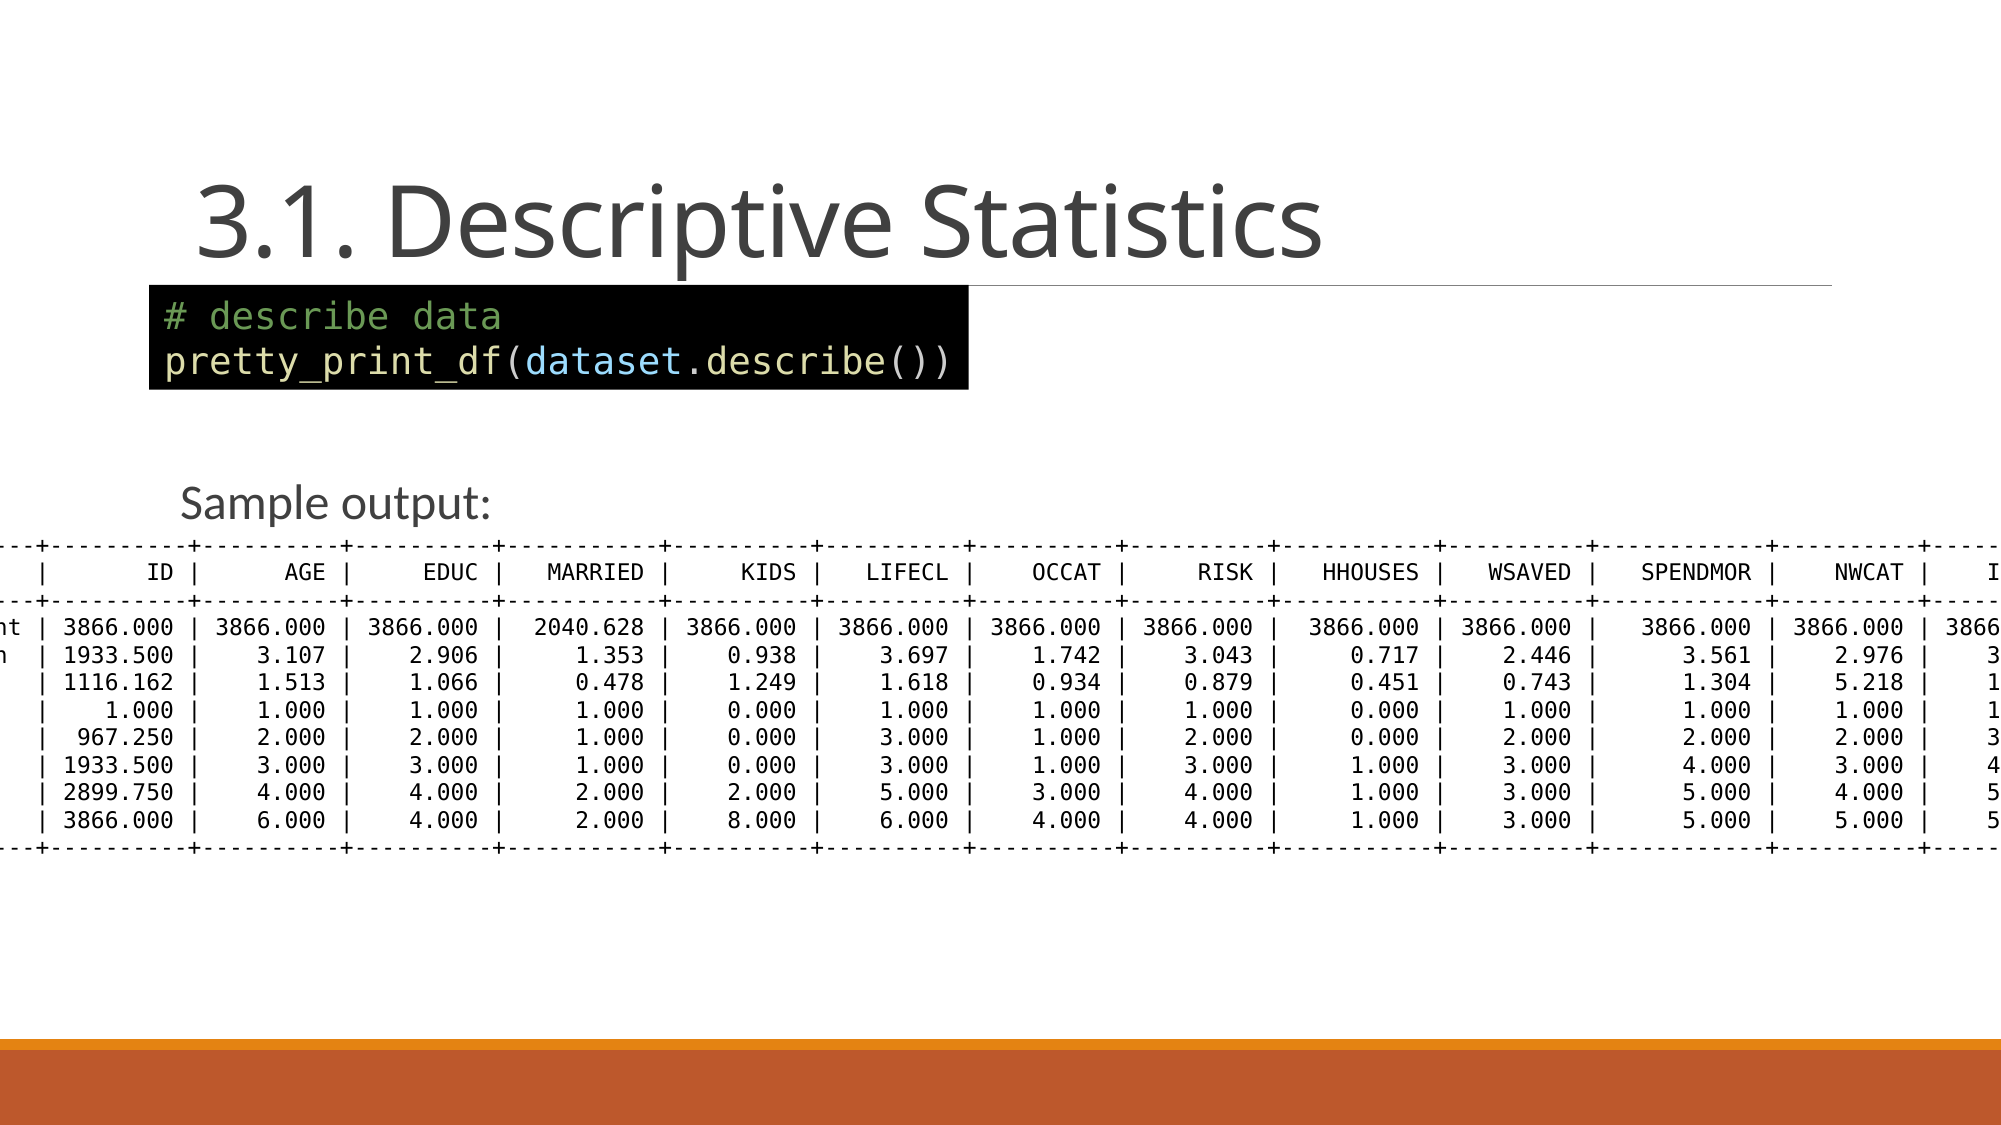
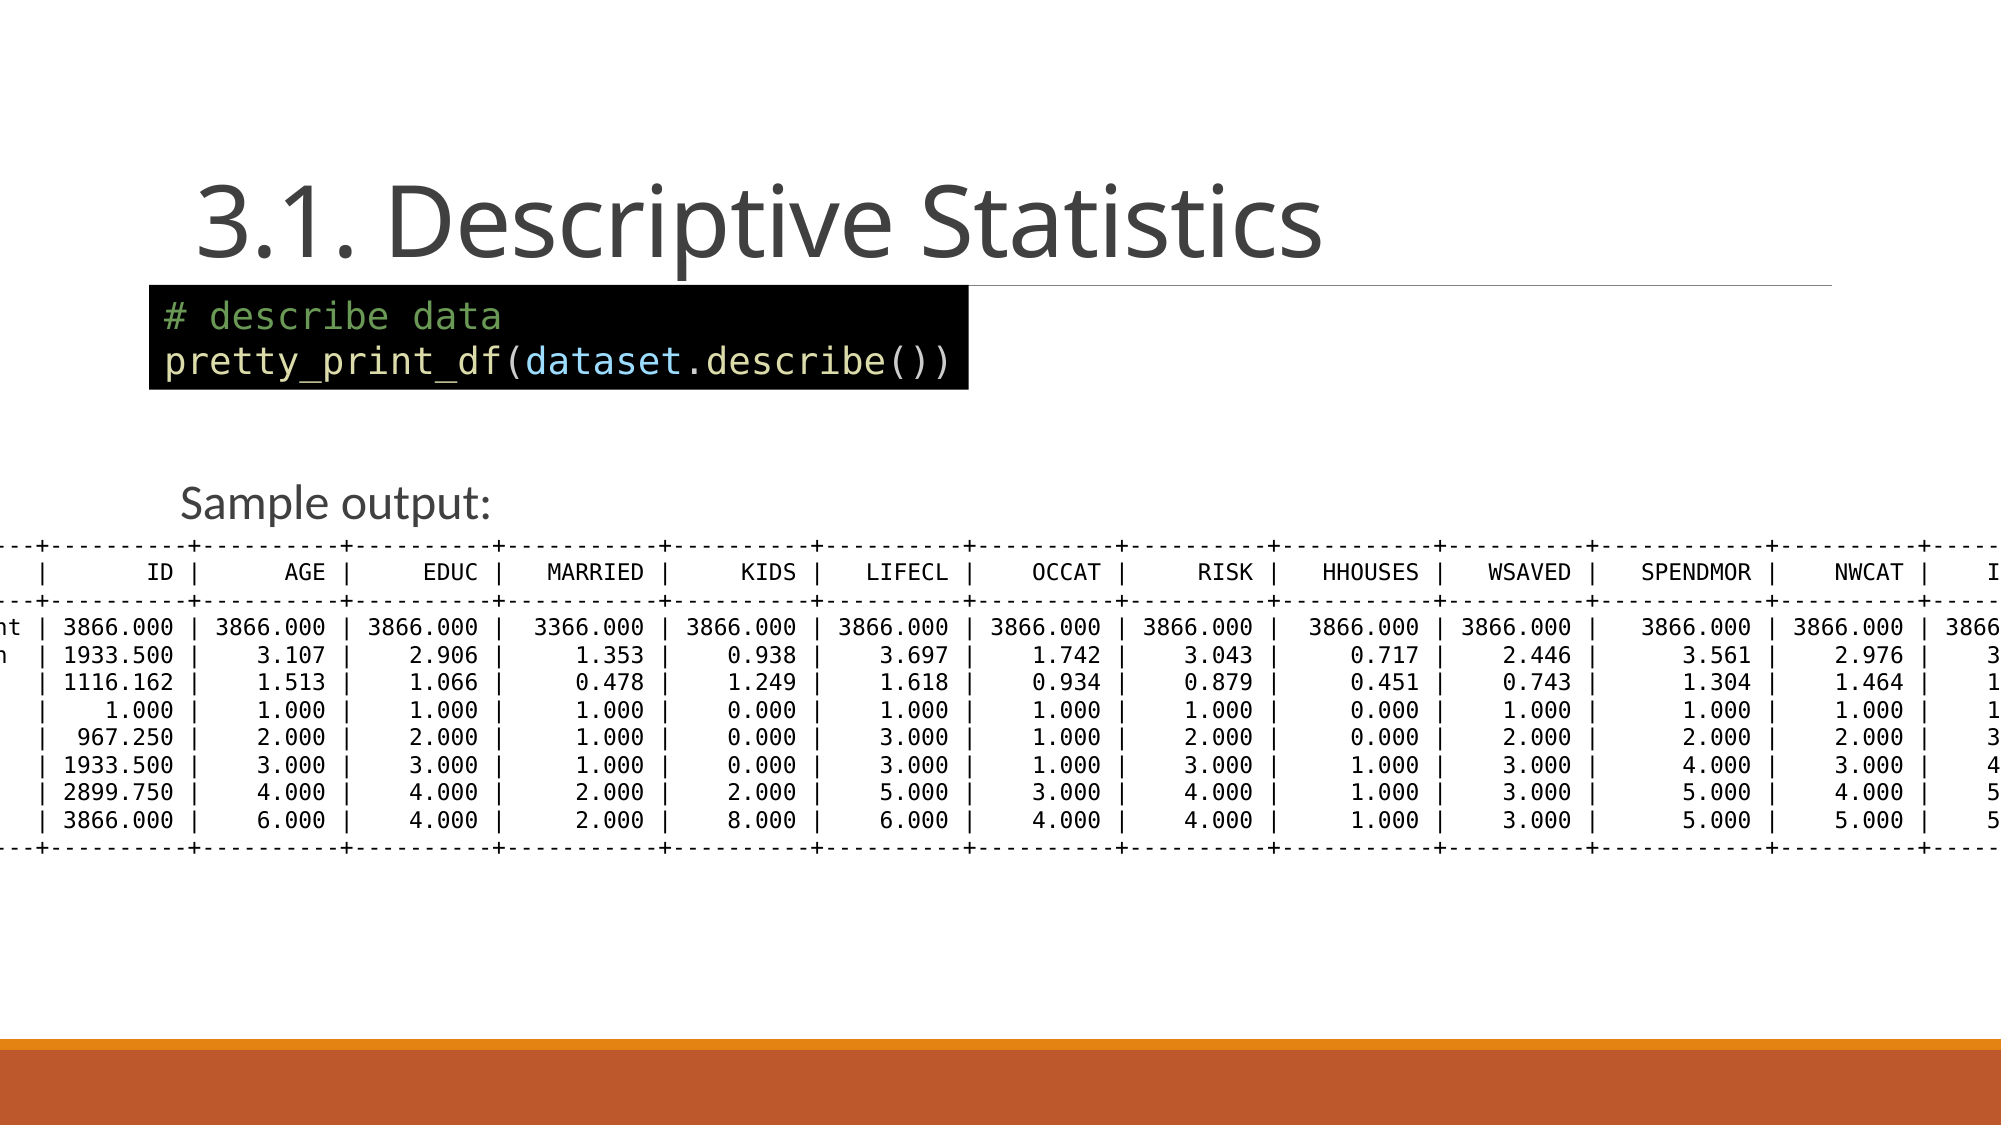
2040.628: 2040.628 -> 3366.000
5.218: 5.218 -> 1.464
